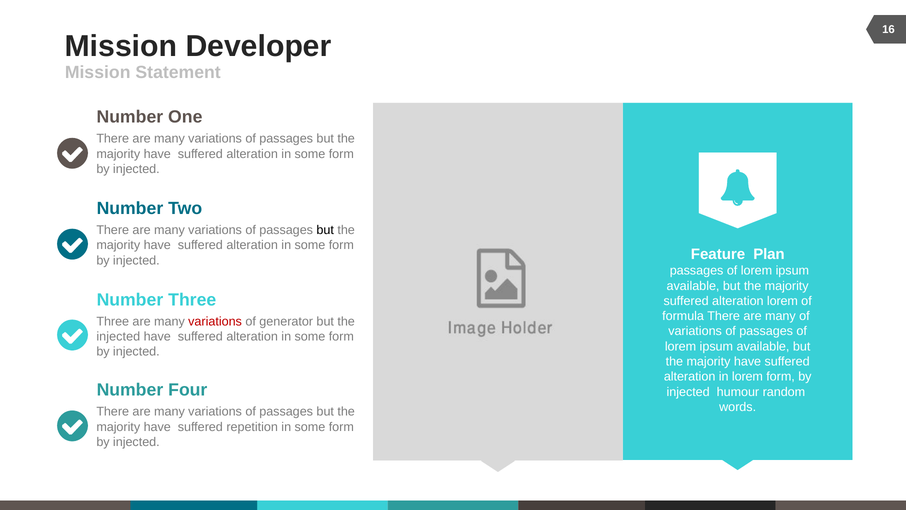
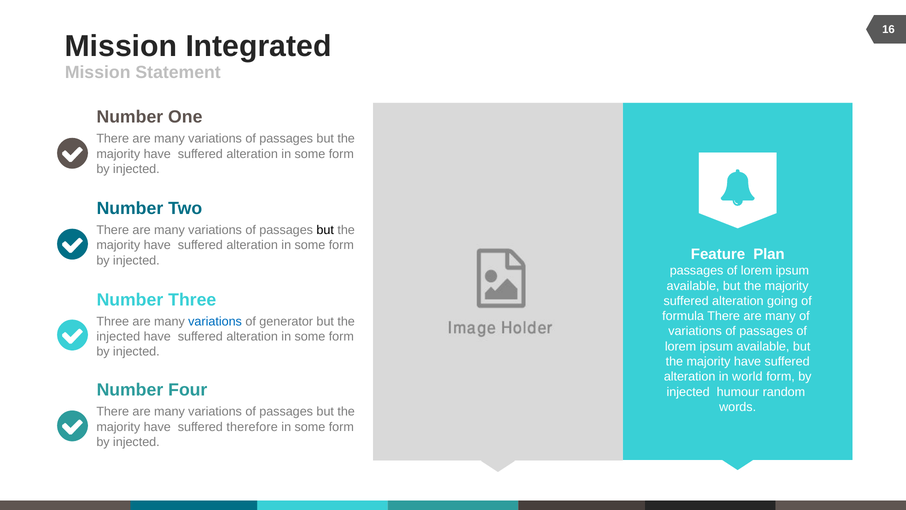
Developer: Developer -> Integrated
alteration lorem: lorem -> going
variations at (215, 321) colour: red -> blue
in lorem: lorem -> world
repetition: repetition -> therefore
